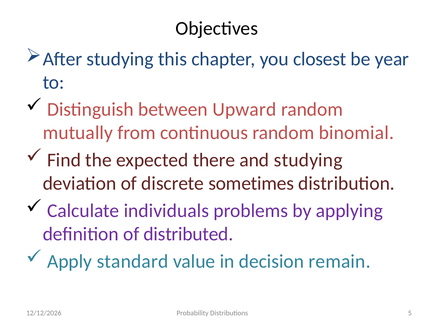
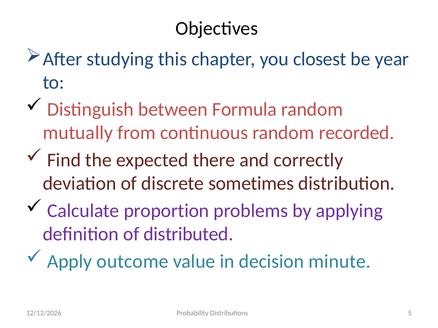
Upward: Upward -> Formula
binomial: binomial -> recorded
and studying: studying -> correctly
individuals: individuals -> proportion
standard: standard -> outcome
remain: remain -> minute
